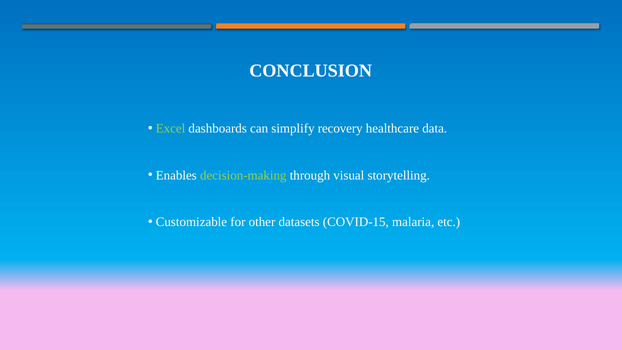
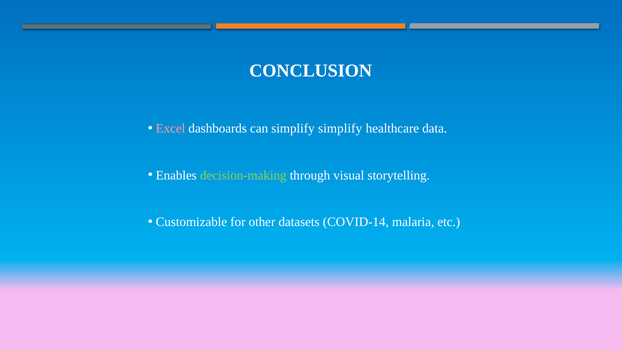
Excel colour: light green -> pink
simplify recovery: recovery -> simplify
COVID-15: COVID-15 -> COVID-14
